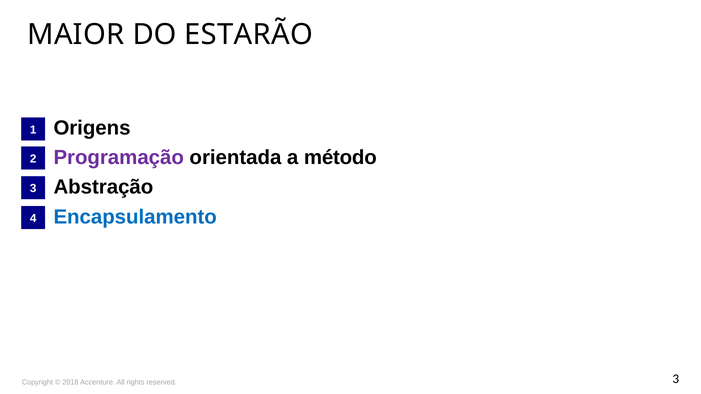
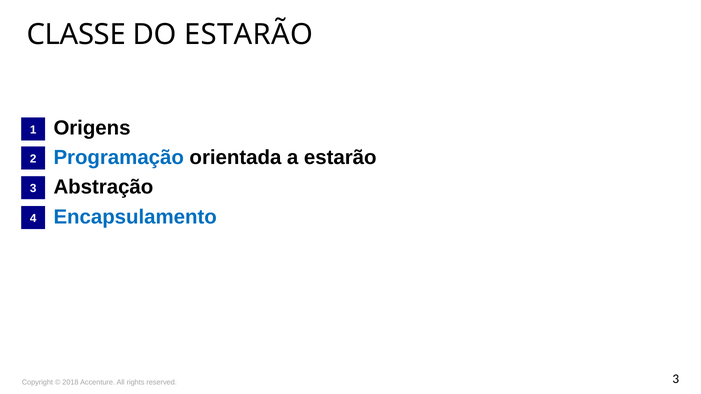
MAIOR: MAIOR -> CLASSE
Programação colour: purple -> blue
a método: método -> estarão
